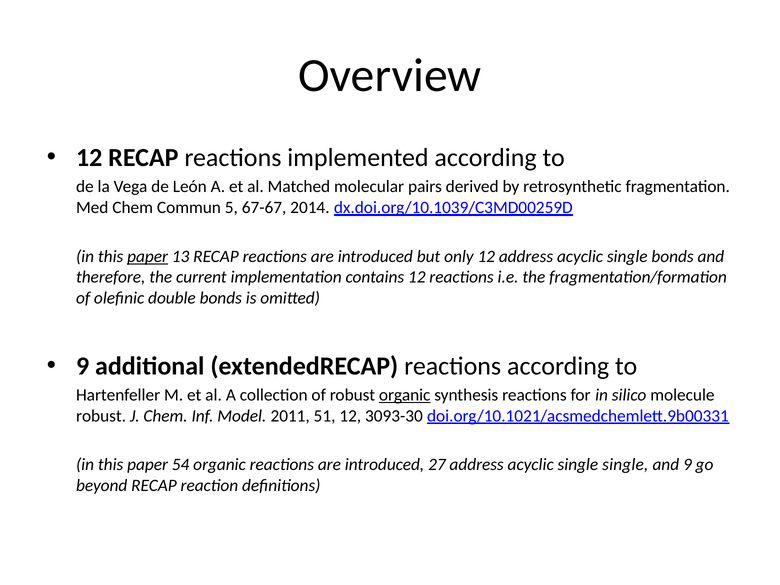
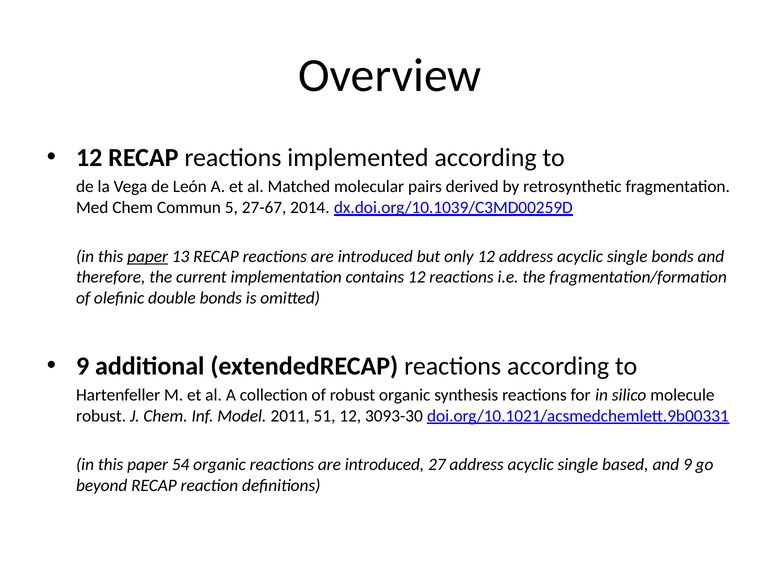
67-67: 67-67 -> 27-67
organic at (405, 395) underline: present -> none
single single: single -> based
